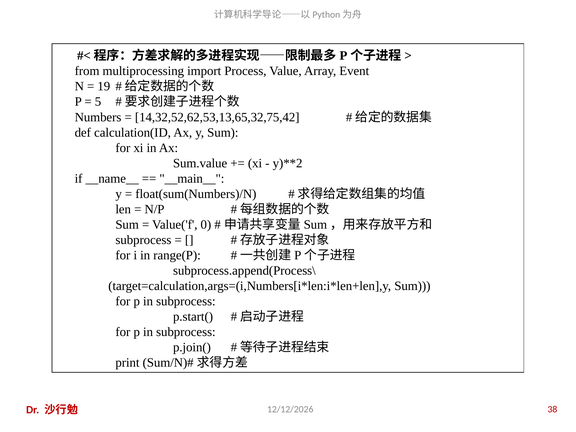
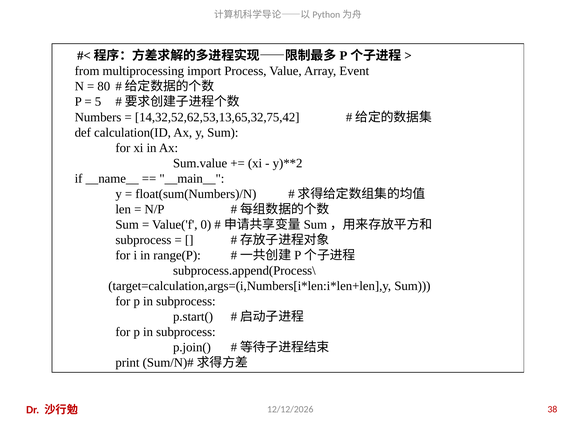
19: 19 -> 80
